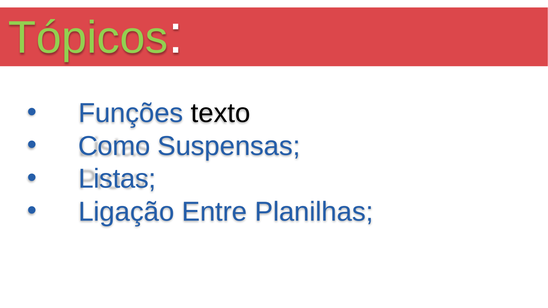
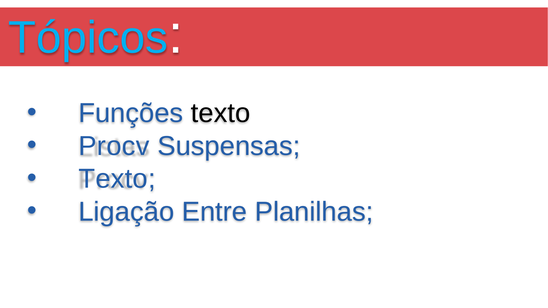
Tópicos colour: light green -> light blue
Como: Como -> Procv
Listas at (117, 179): Listas -> Texto
